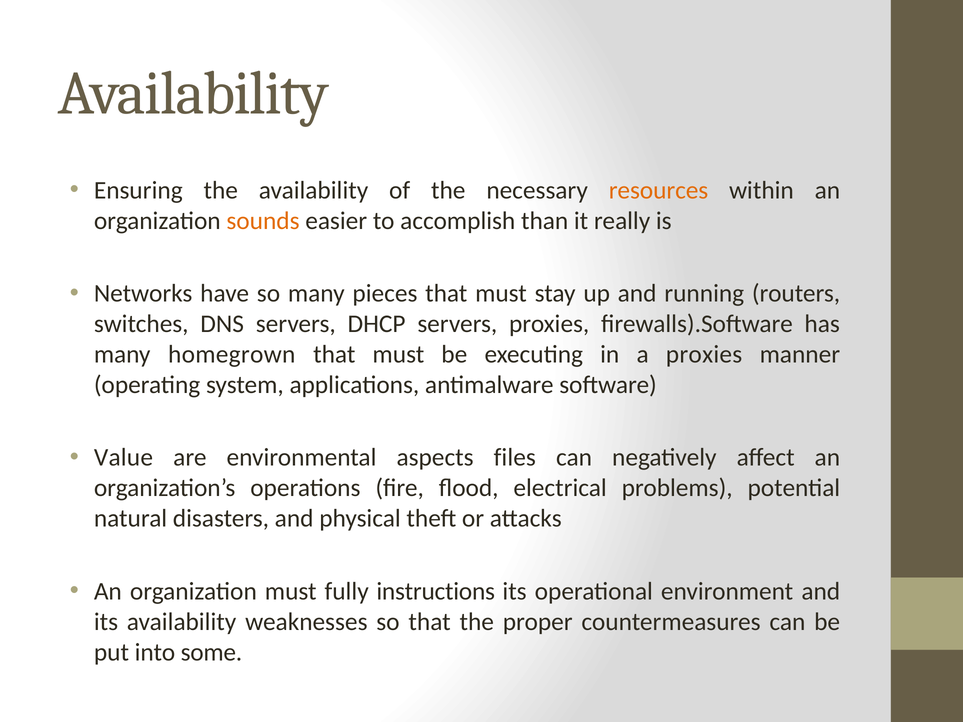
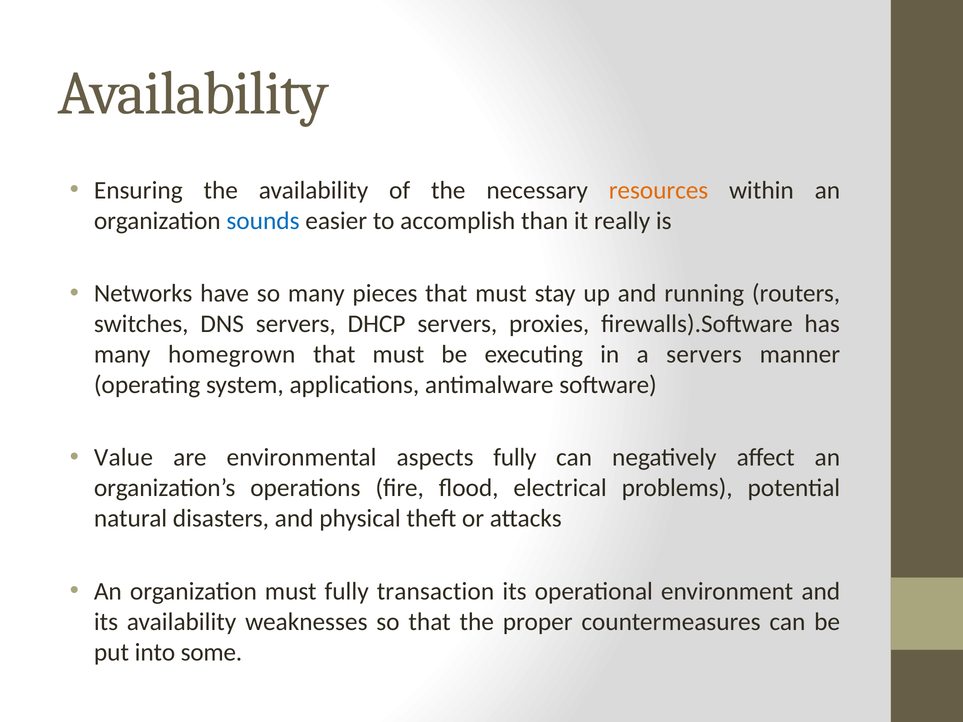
sounds colour: orange -> blue
a proxies: proxies -> servers
aspects files: files -> fully
instructions: instructions -> transaction
